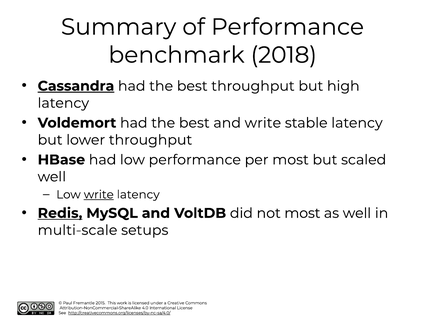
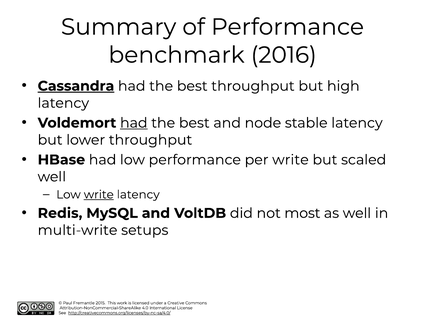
2018: 2018 -> 2016
had at (134, 123) underline: none -> present
and write: write -> node
per most: most -> write
Redis underline: present -> none
multi-scale: multi-scale -> multi-write
